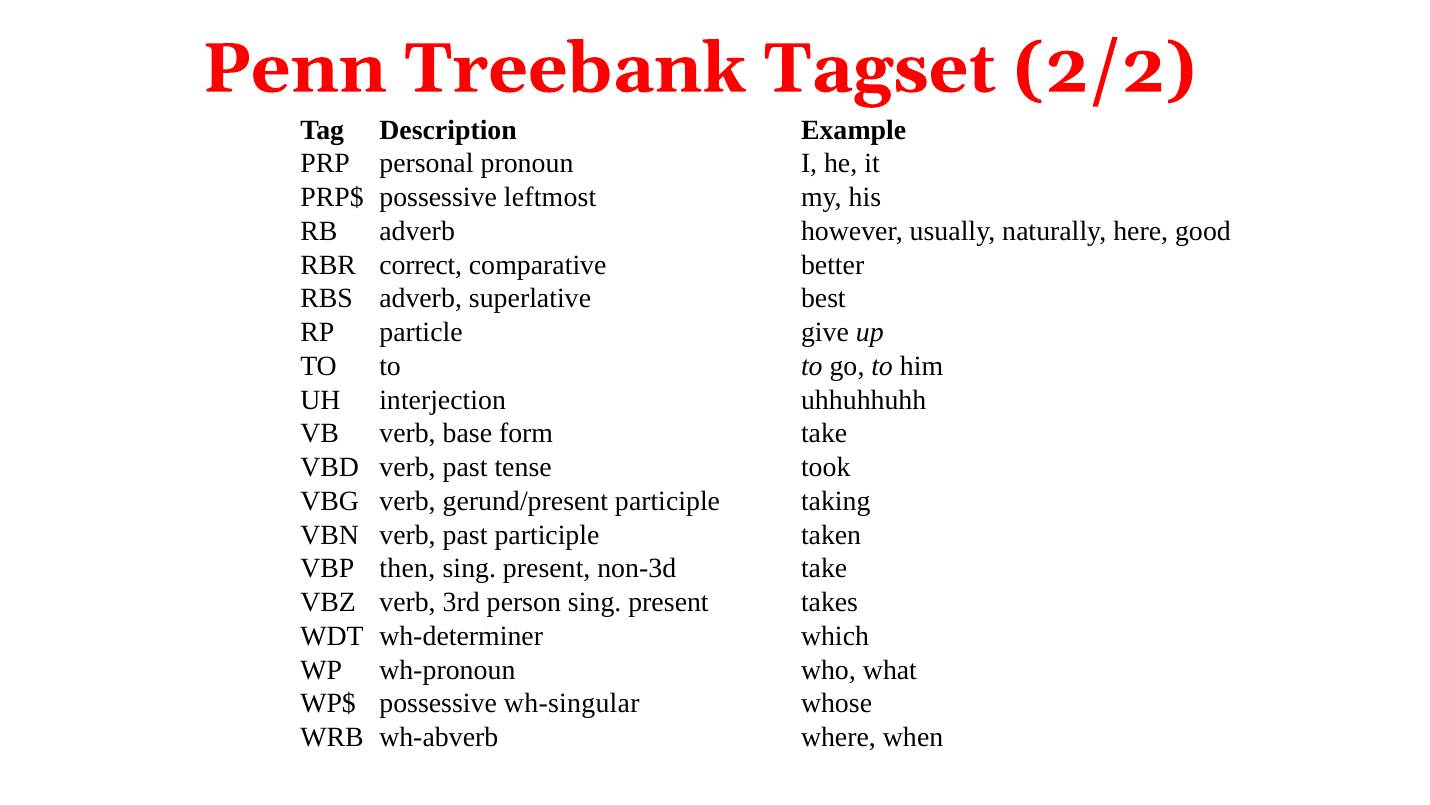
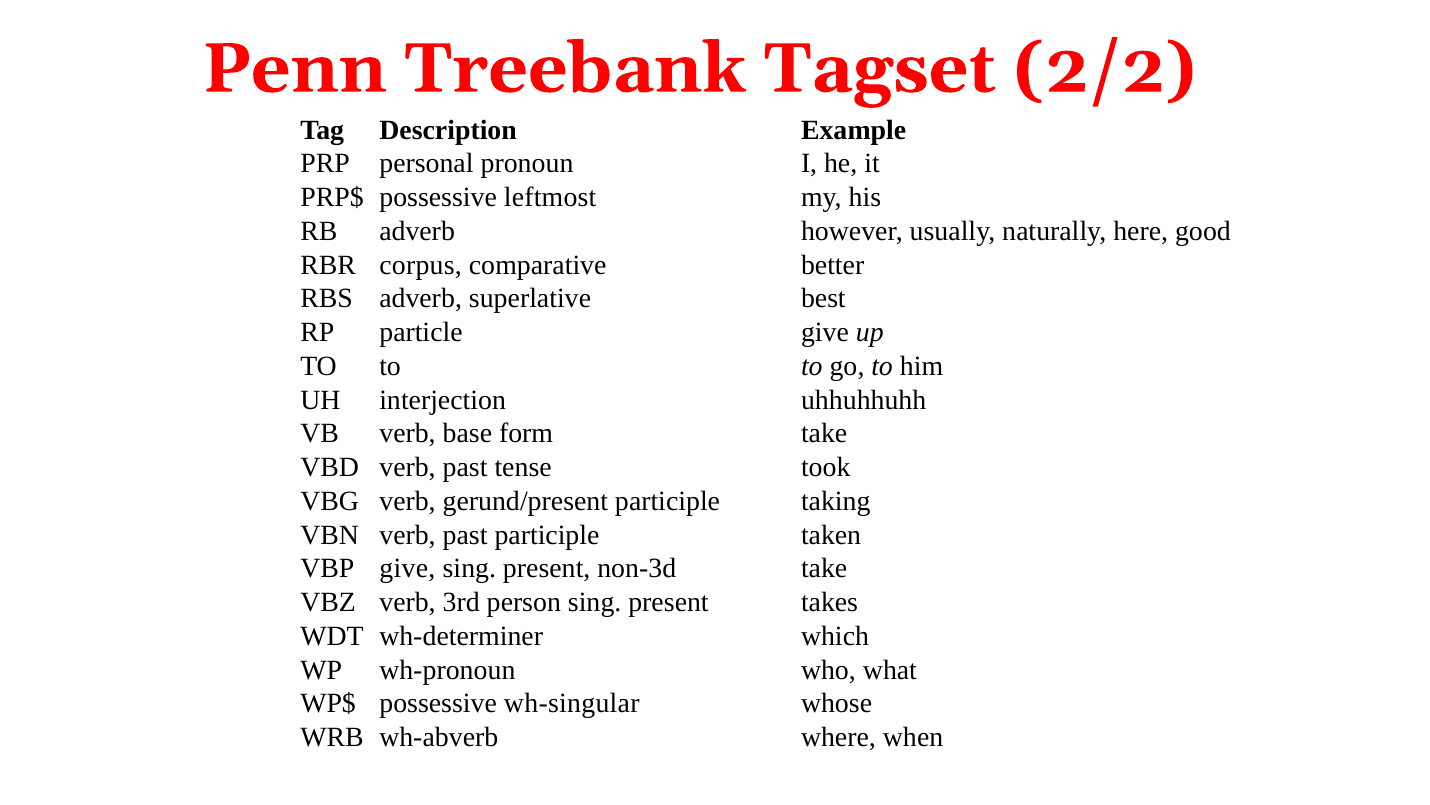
correct: correct -> corpus
VBP then: then -> give
